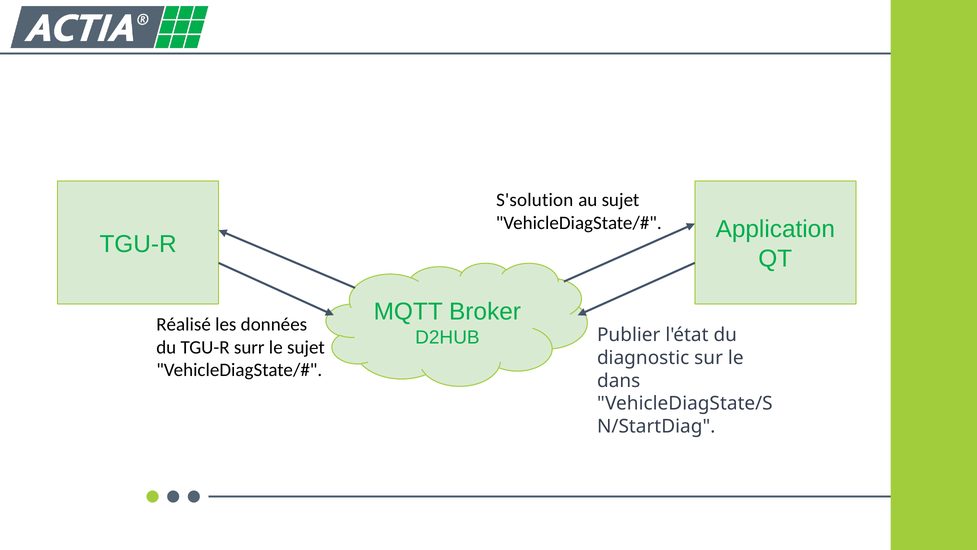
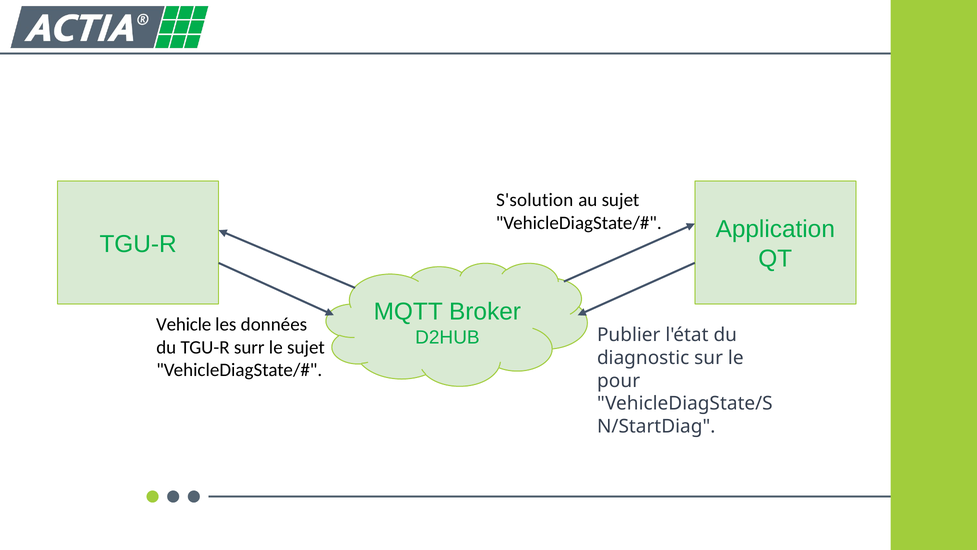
Réalisé: Réalisé -> Vehicle
dans: dans -> pour
